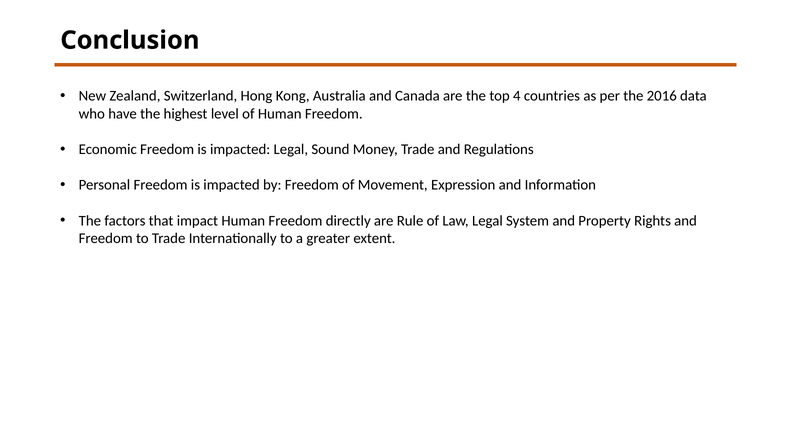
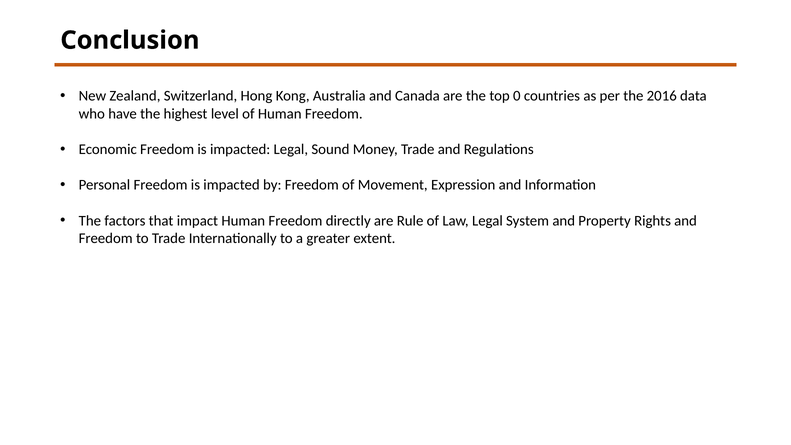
4: 4 -> 0
